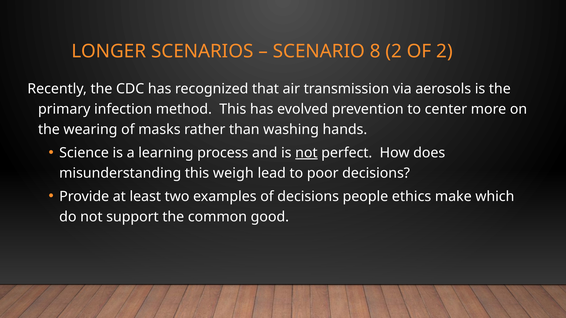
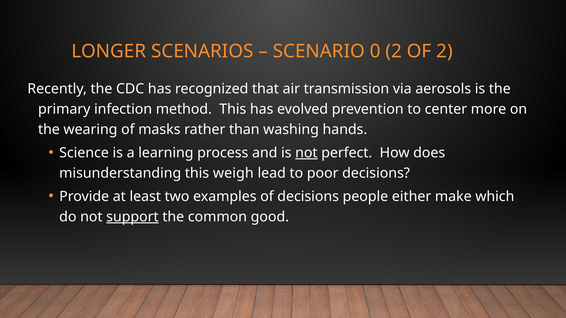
8: 8 -> 0
ethics: ethics -> either
support underline: none -> present
